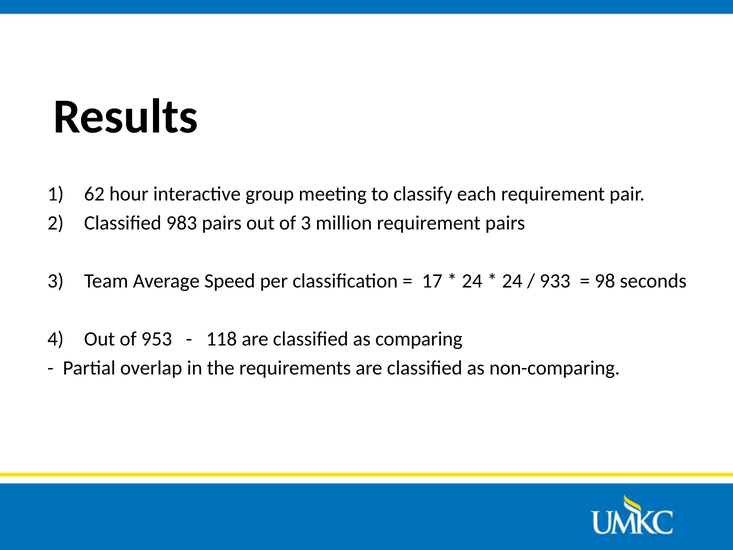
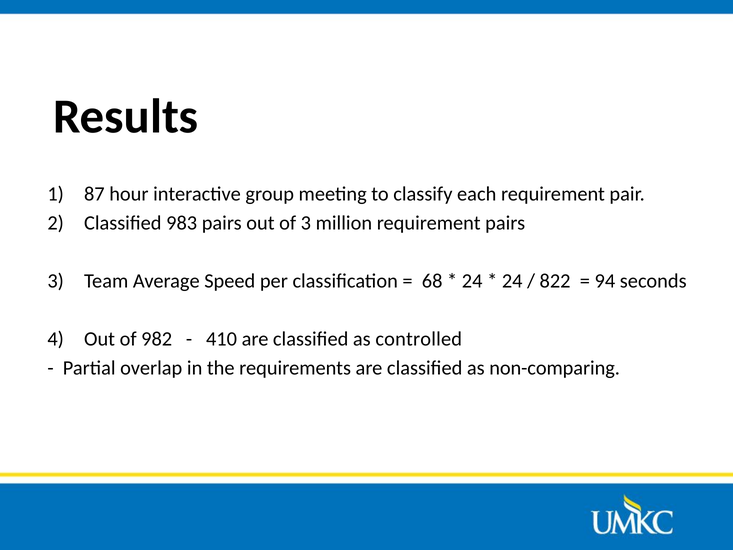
62: 62 -> 87
17: 17 -> 68
933: 933 -> 822
98: 98 -> 94
953: 953 -> 982
118: 118 -> 410
comparing: comparing -> controlled
